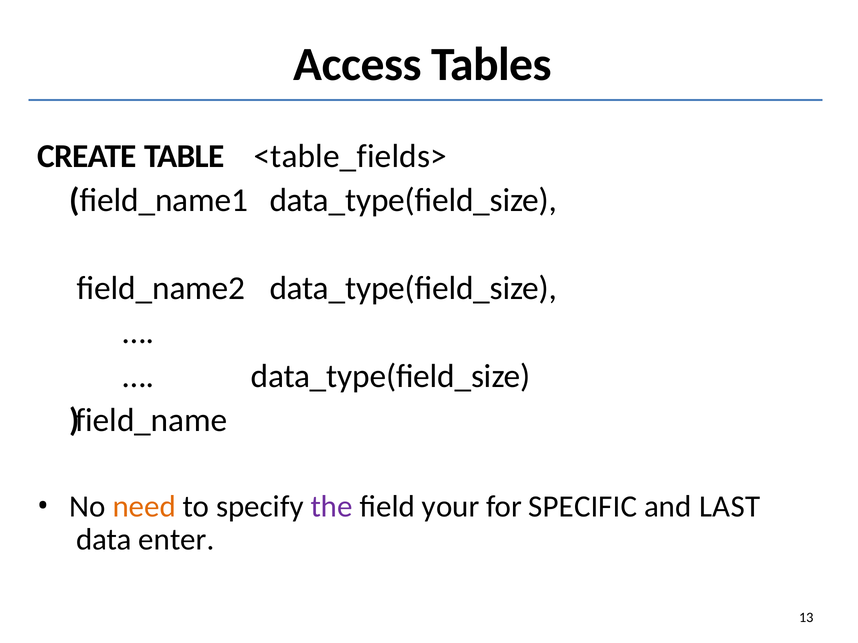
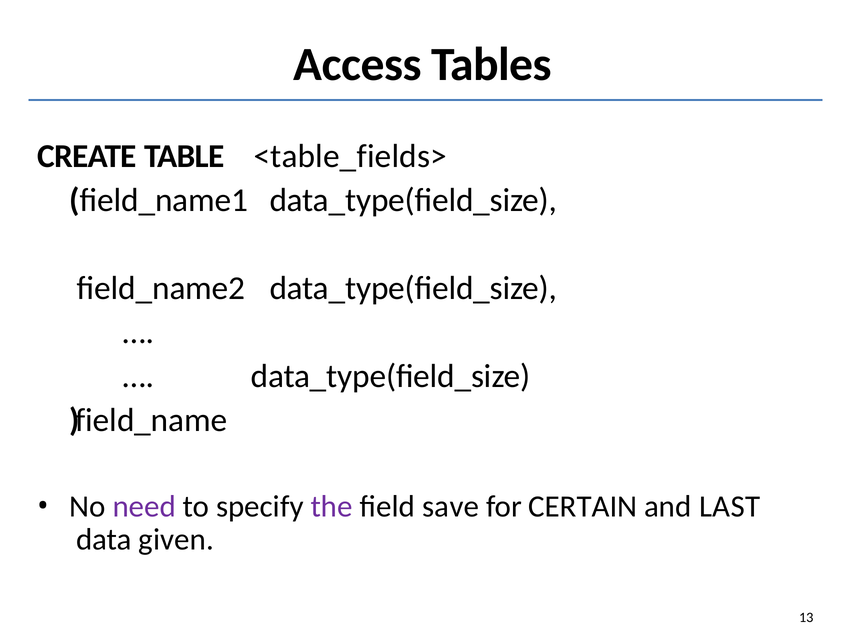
need colour: orange -> purple
your: your -> save
SPECIFIC: SPECIFIC -> CERTAIN
enter: enter -> given
